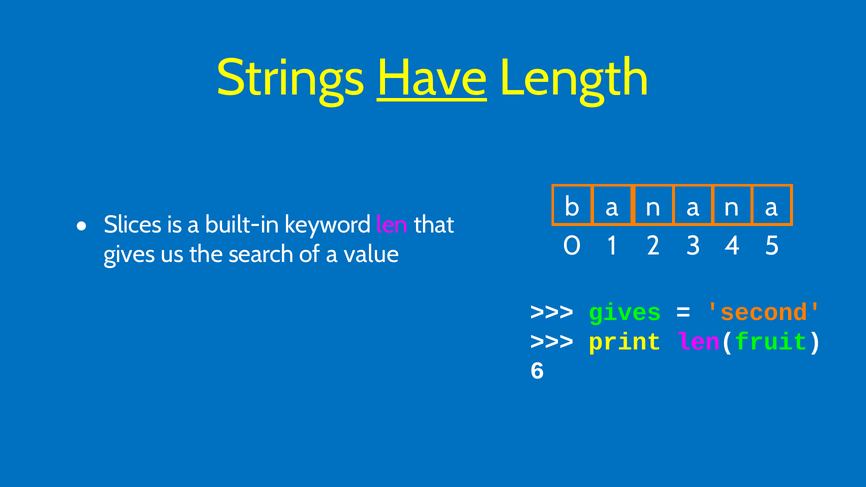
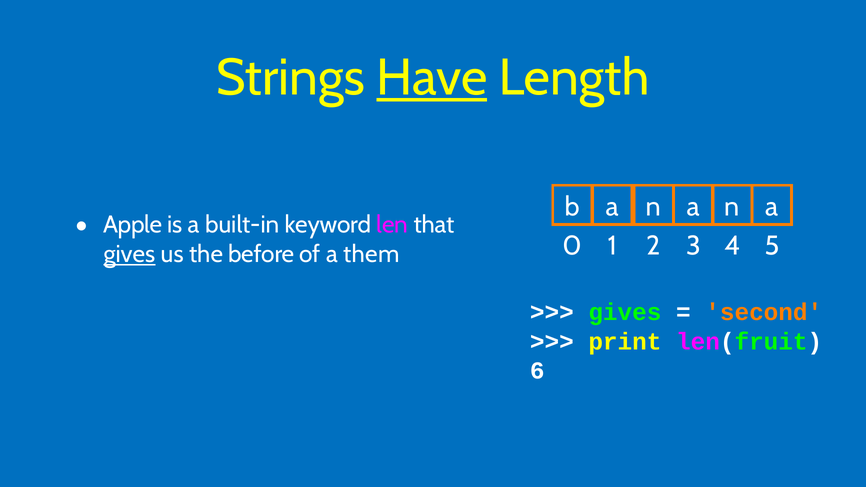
Slices: Slices -> Apple
gives at (129, 254) underline: none -> present
search: search -> before
value: value -> them
